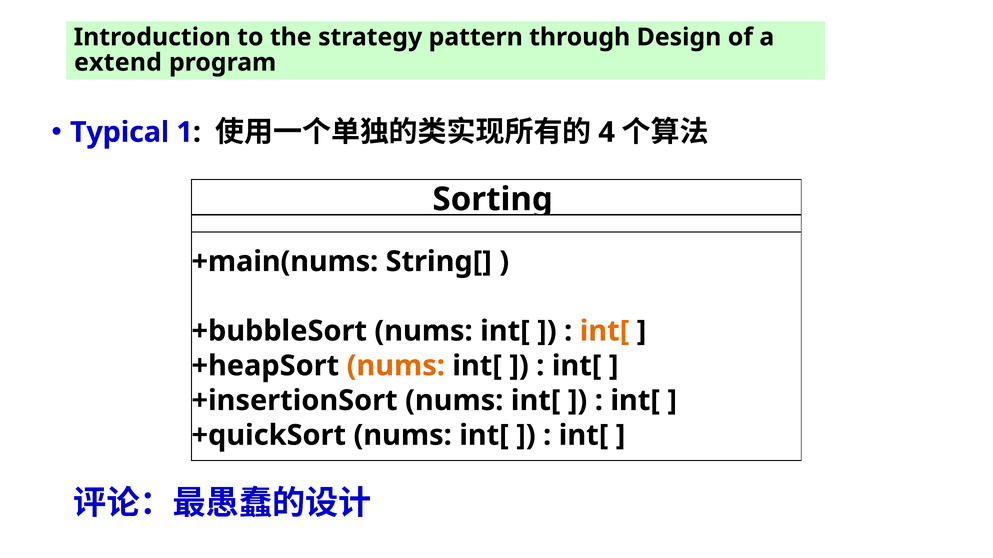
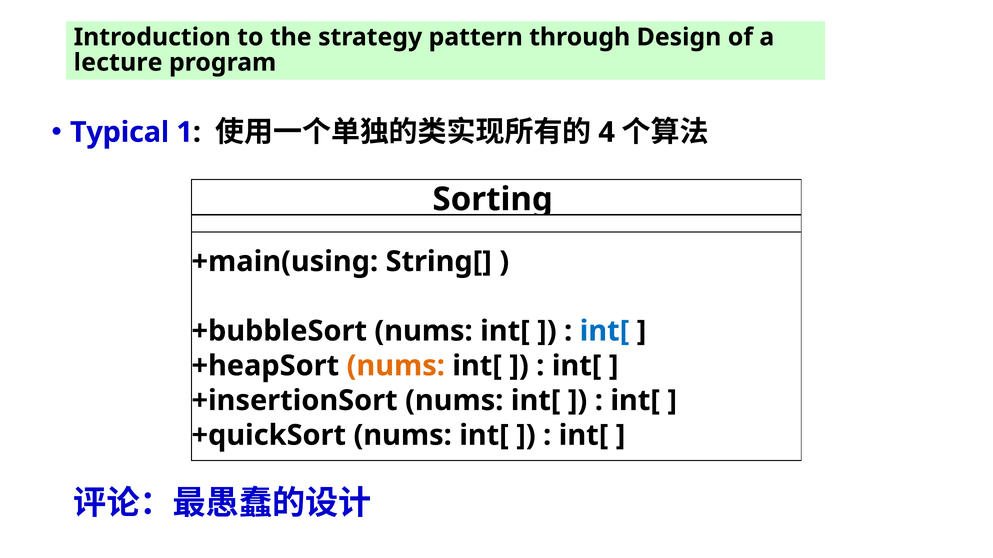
extend: extend -> lecture
+main(nums: +main(nums -> +main(using
int[ at (604, 331) colour: orange -> blue
